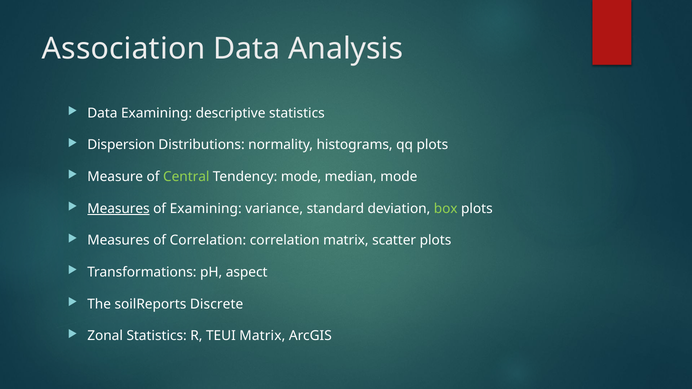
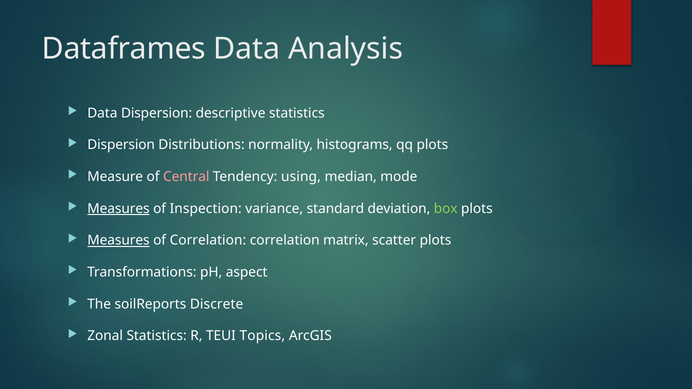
Association: Association -> Dataframes
Data Examining: Examining -> Dispersion
Central colour: light green -> pink
Tendency mode: mode -> using
of Examining: Examining -> Inspection
Measures at (118, 241) underline: none -> present
TEUI Matrix: Matrix -> Topics
